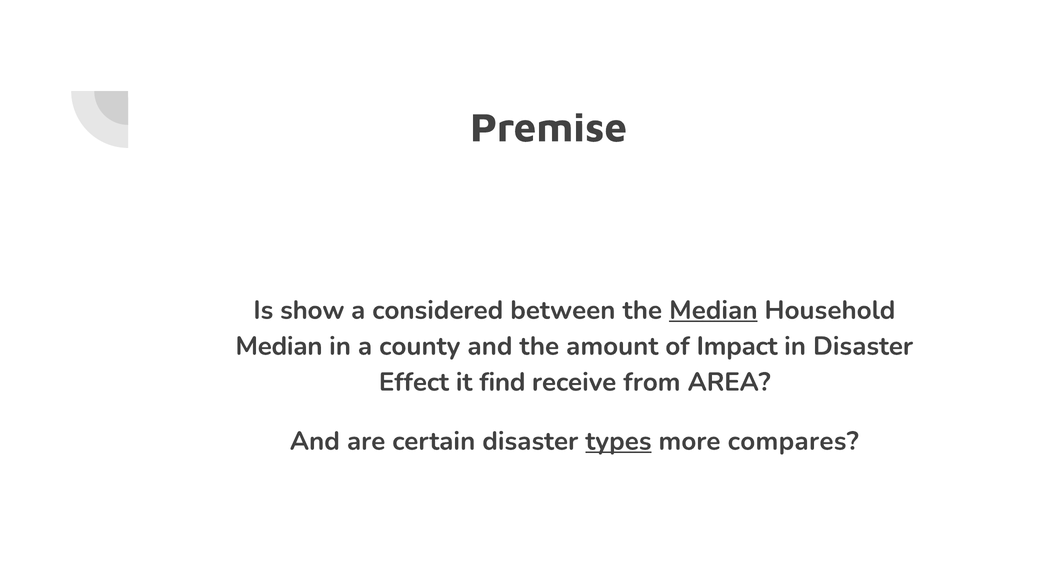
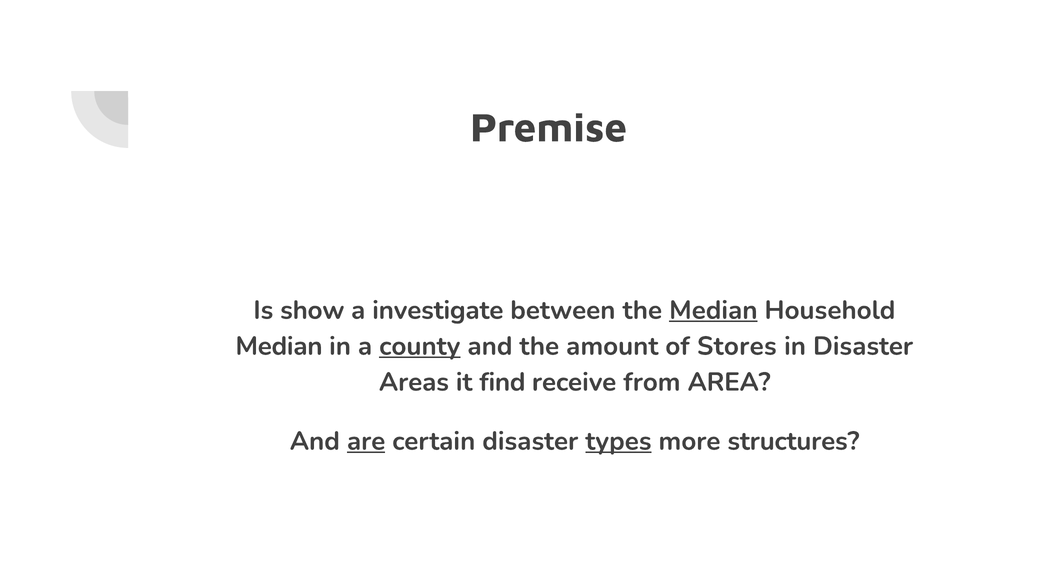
considered: considered -> investigate
county underline: none -> present
Impact: Impact -> Stores
Effect: Effect -> Areas
are underline: none -> present
compares: compares -> structures
